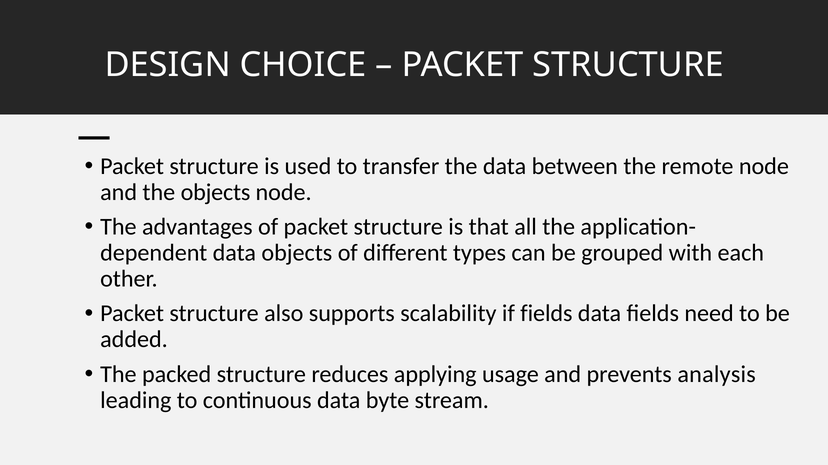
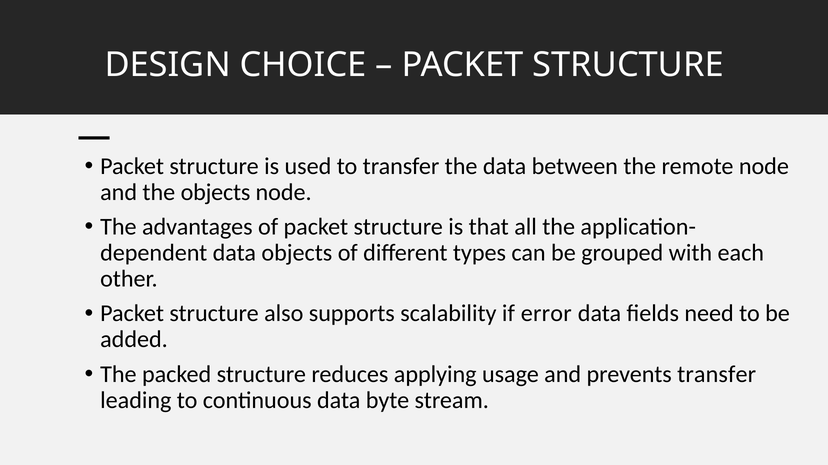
if fields: fields -> error
prevents analysis: analysis -> transfer
